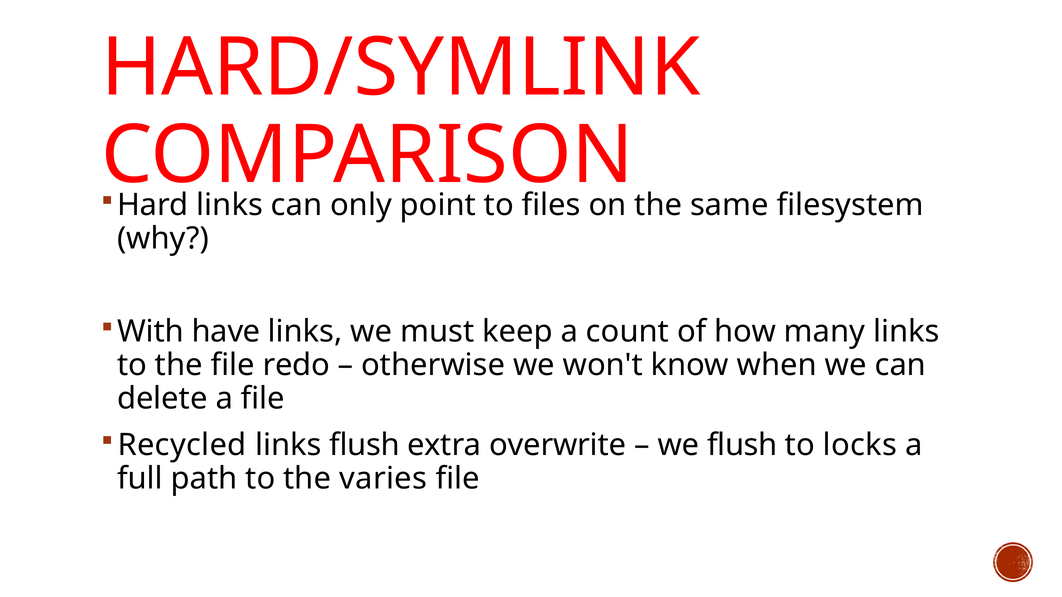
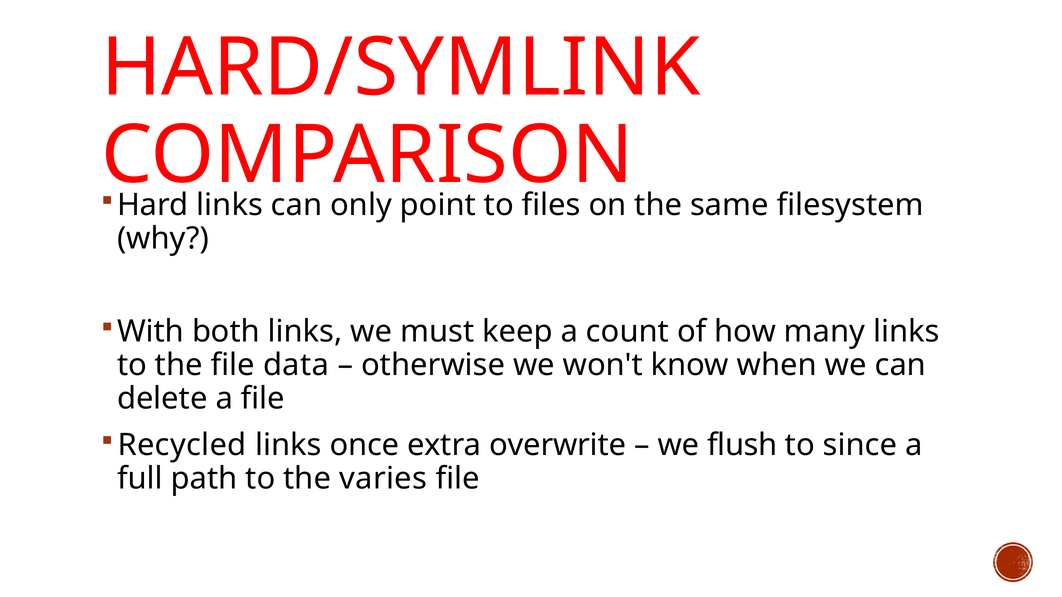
have: have -> both
redo: redo -> data
links flush: flush -> once
locks: locks -> since
